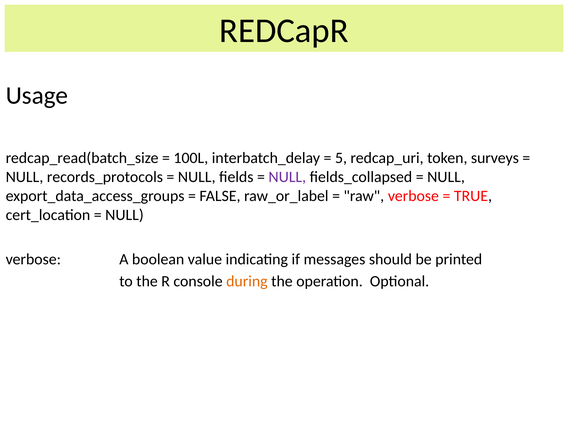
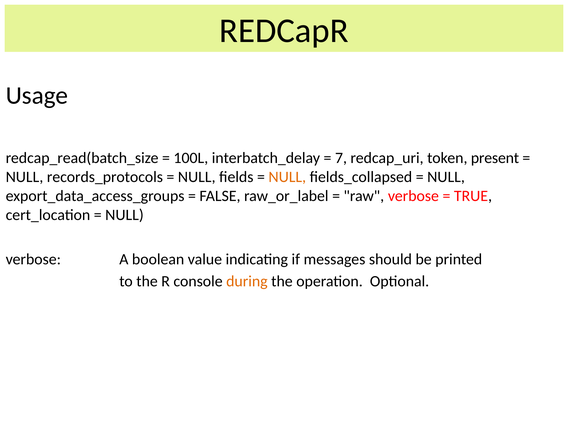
5: 5 -> 7
surveys: surveys -> present
NULL at (287, 177) colour: purple -> orange
